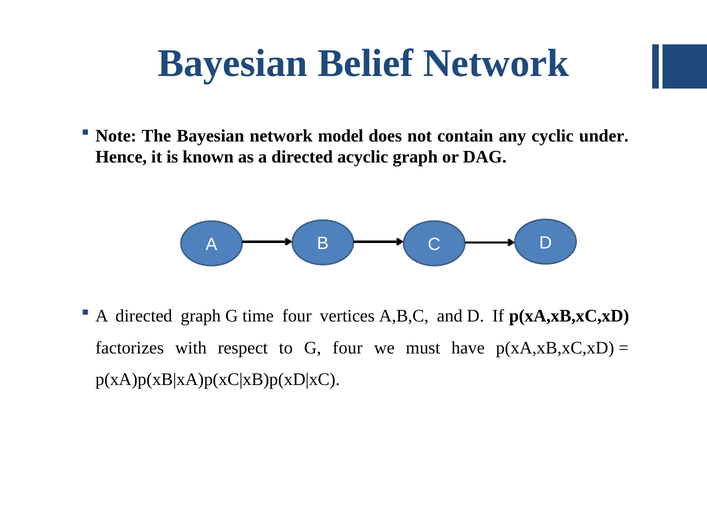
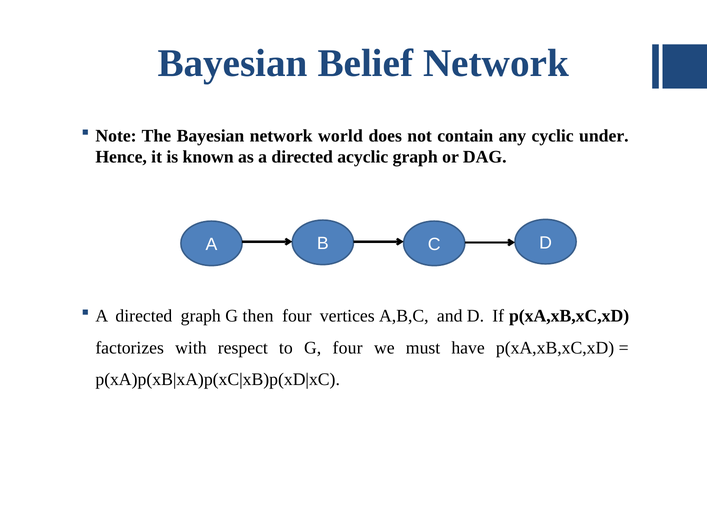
model: model -> world
time: time -> then
